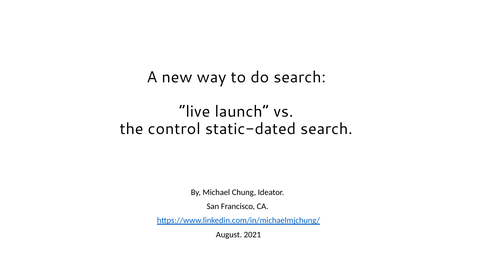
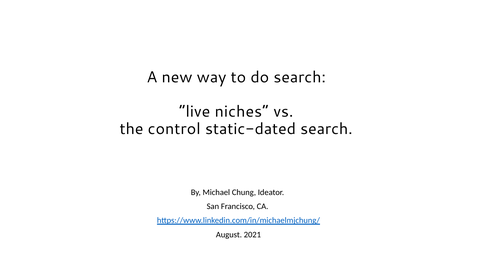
launch: launch -> niches
